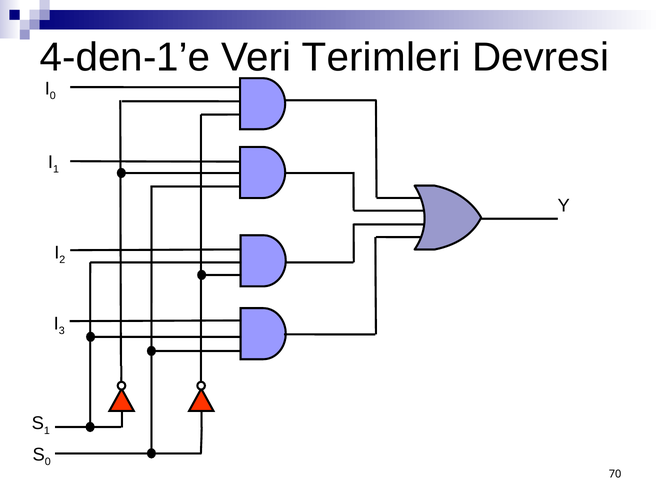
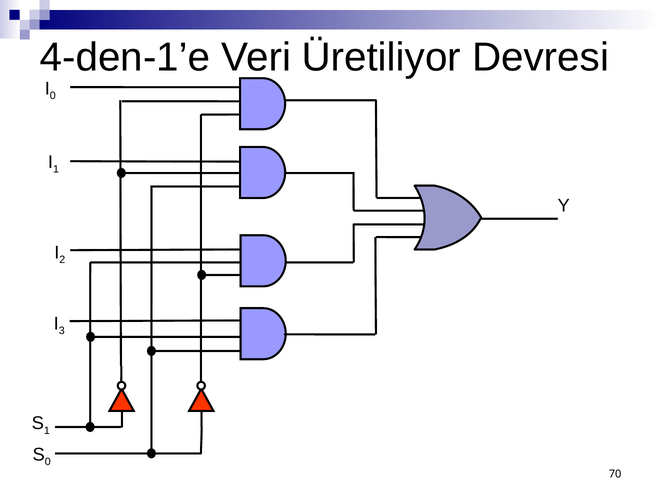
Terimleri: Terimleri -> Üretiliyor
